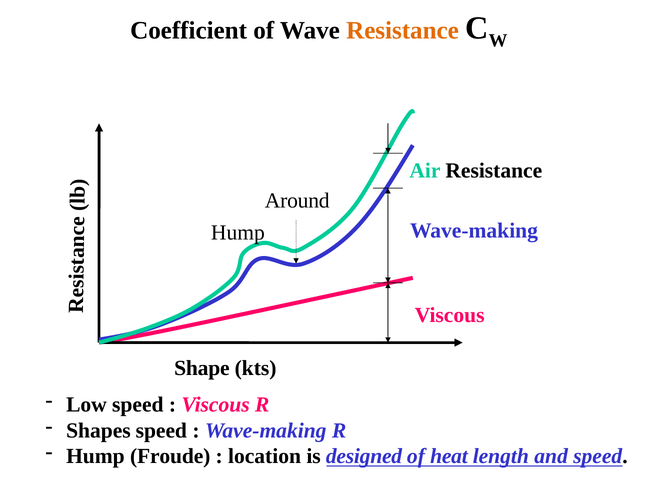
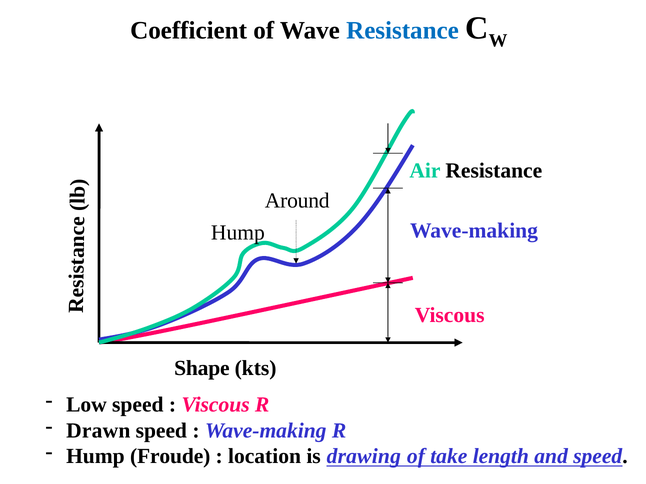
Resistance at (402, 30) colour: orange -> blue
Shapes: Shapes -> Drawn
designed: designed -> drawing
heat: heat -> take
